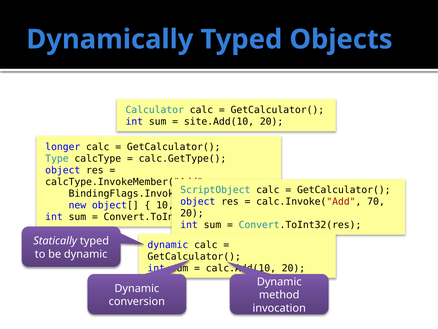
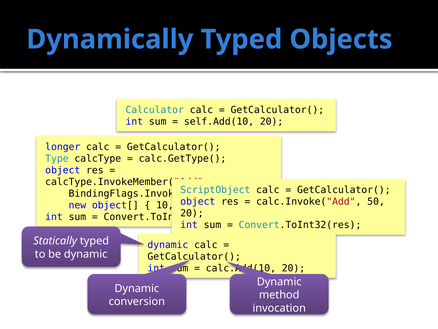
site.Add(10: site.Add(10 -> self.Add(10
70: 70 -> 50
